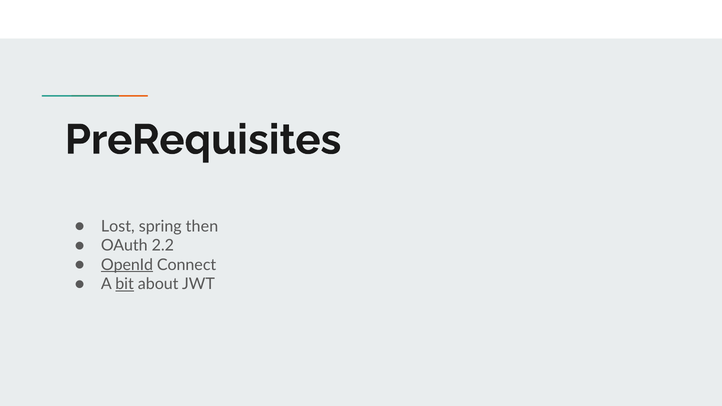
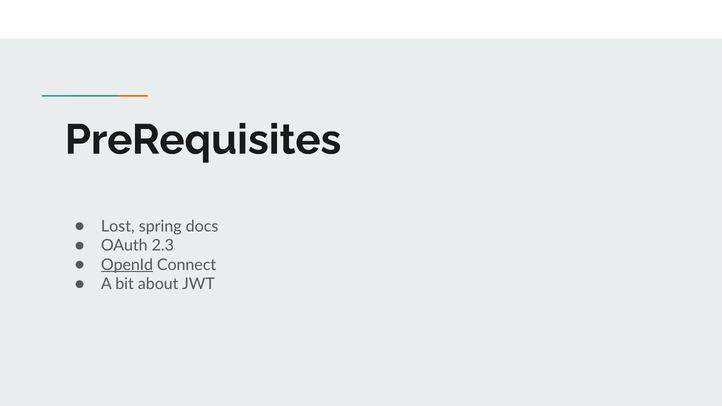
then: then -> docs
2.2: 2.2 -> 2.3
bit underline: present -> none
